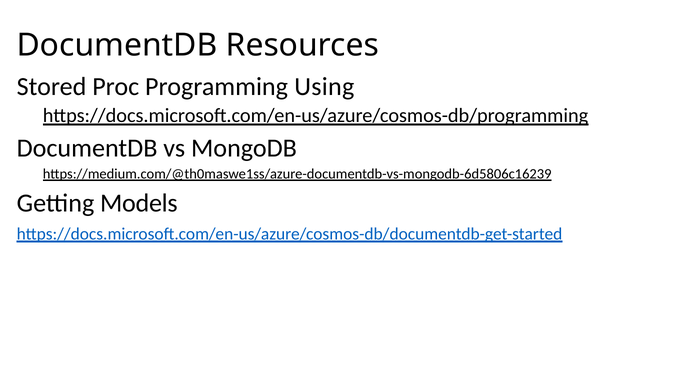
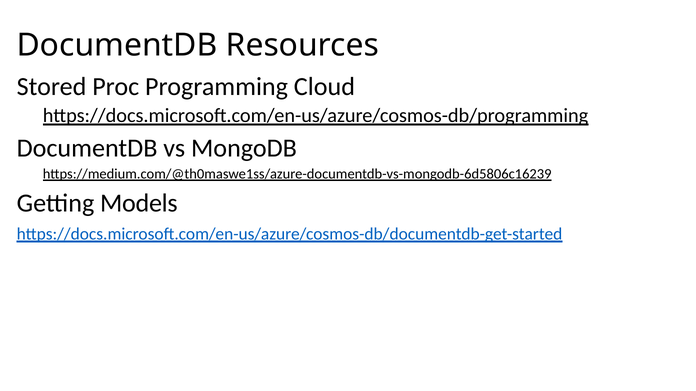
Using: Using -> Cloud
